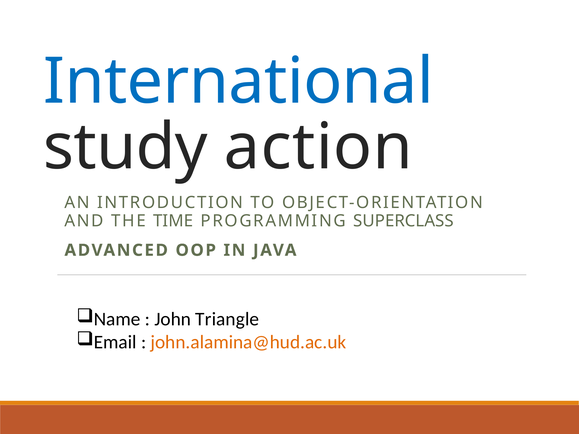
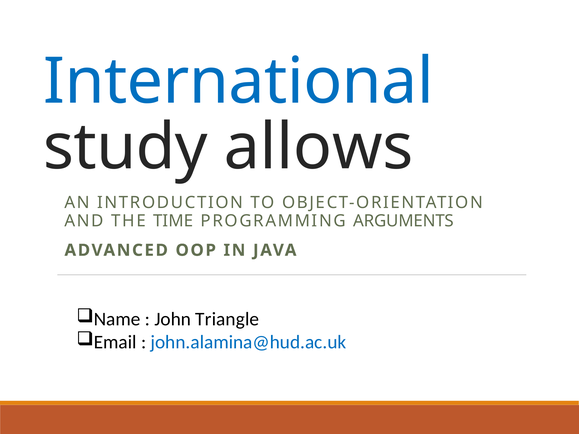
action: action -> allows
SUPERCLASS: SUPERCLASS -> ARGUMENTS
john.alamina@hud.ac.uk colour: orange -> blue
